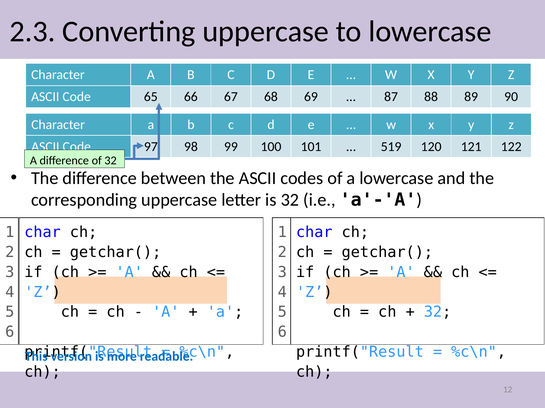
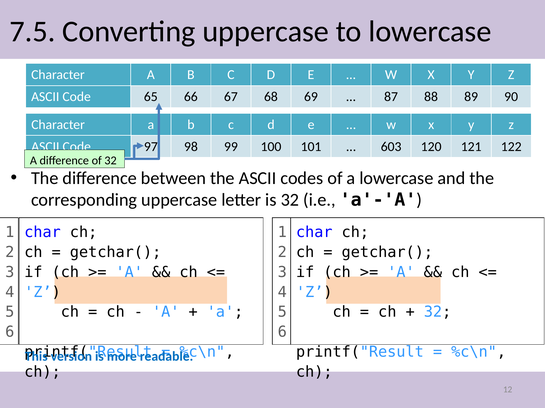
2.3: 2.3 -> 7.5
519: 519 -> 603
